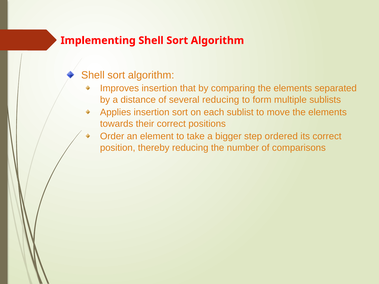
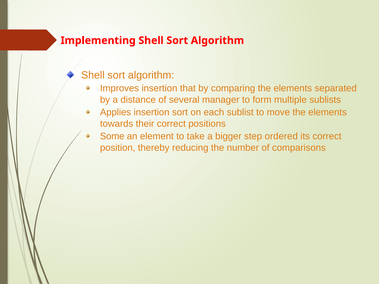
several reducing: reducing -> manager
Order: Order -> Some
